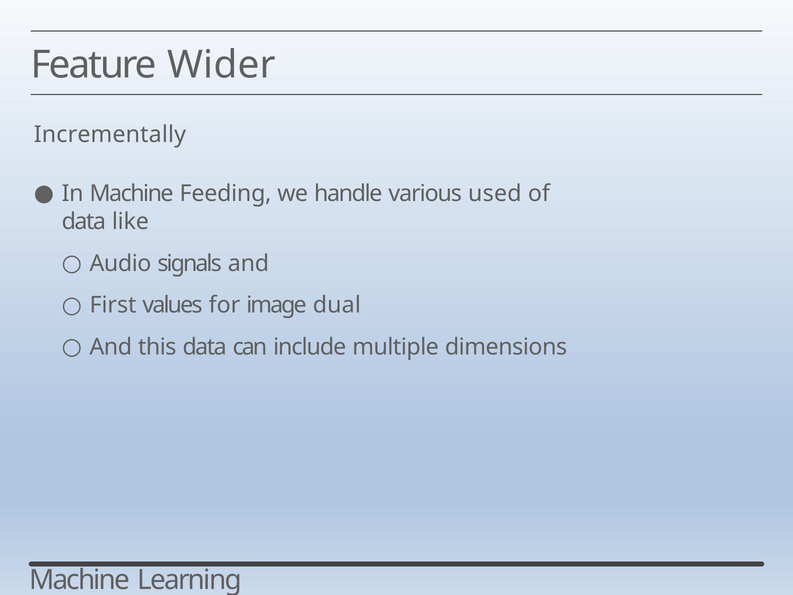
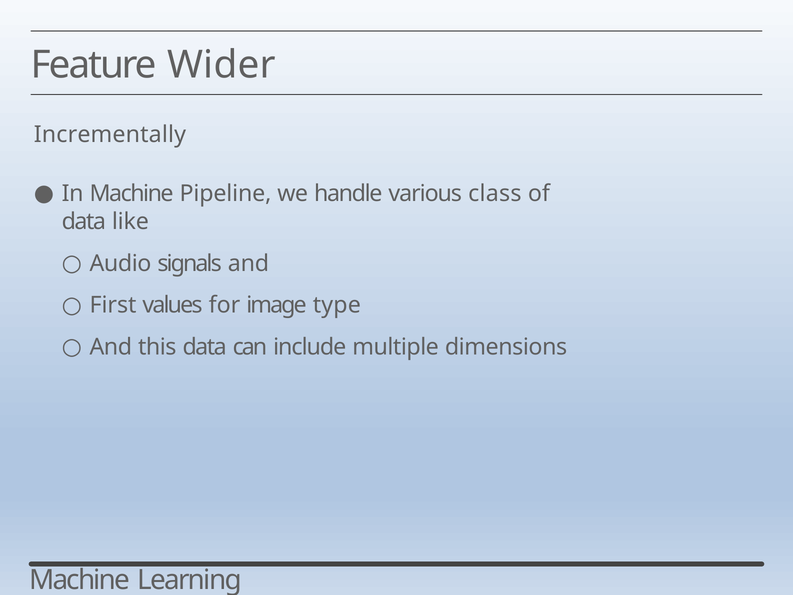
Feeding: Feeding -> Pipeline
used: used -> class
dual: dual -> type
